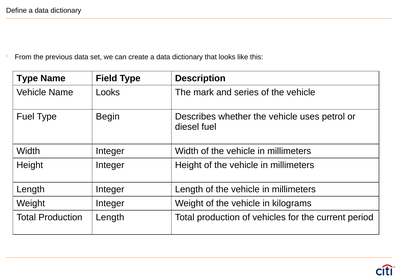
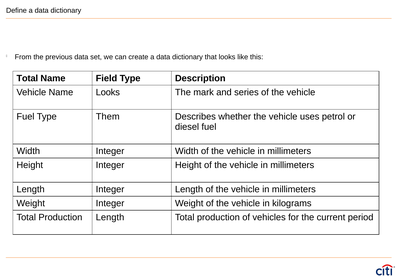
Type at (27, 78): Type -> Total
Begin: Begin -> Them
